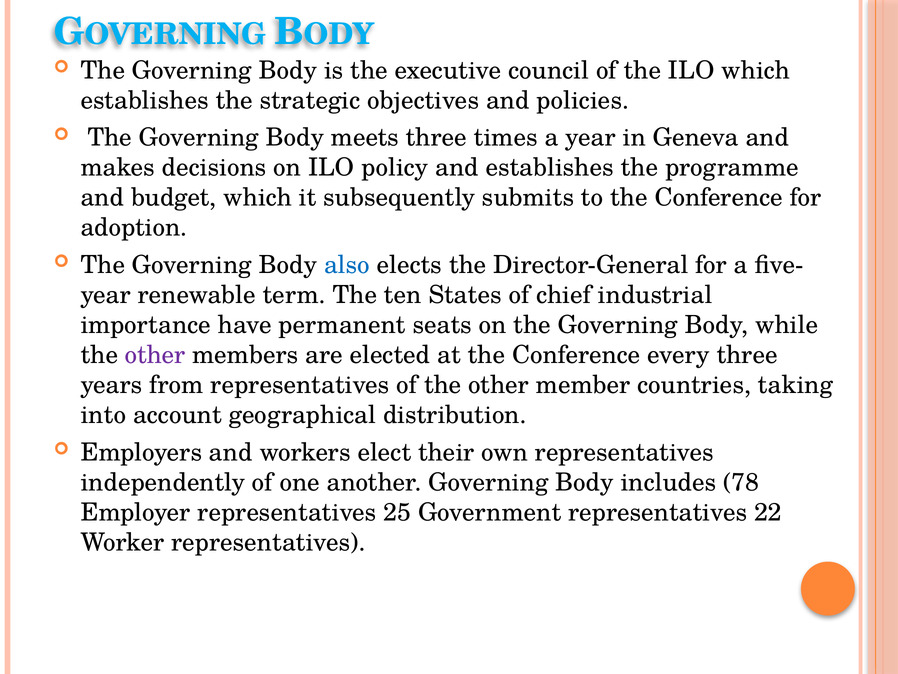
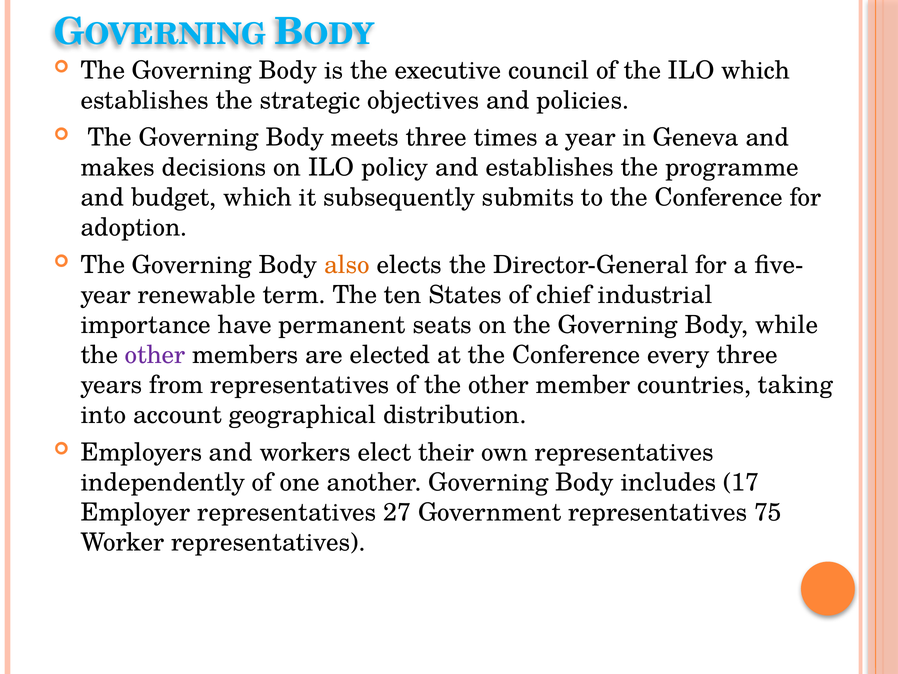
also colour: blue -> orange
78: 78 -> 17
25: 25 -> 27
22: 22 -> 75
